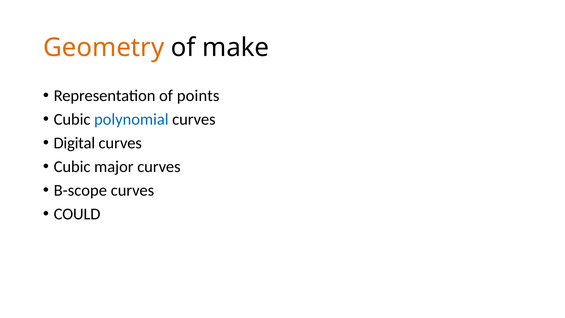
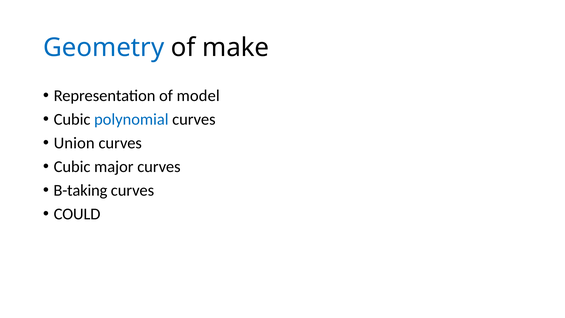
Geometry colour: orange -> blue
points: points -> model
Digital: Digital -> Union
B-scope: B-scope -> B-taking
